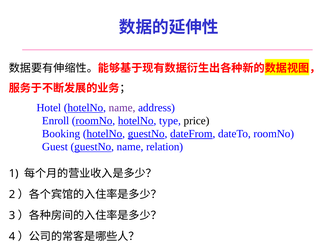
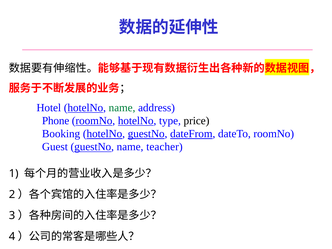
name at (122, 108) colour: purple -> green
Enroll: Enroll -> Phone
relation: relation -> teacher
